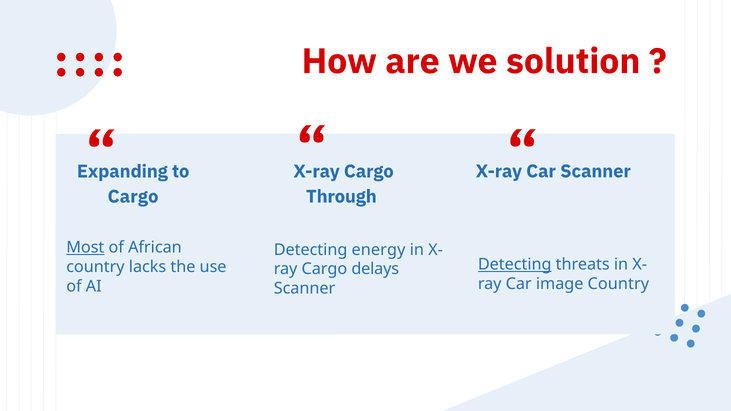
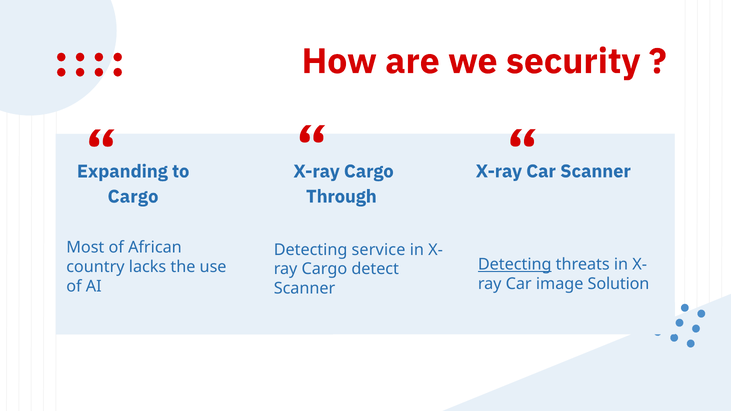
solution: solution -> security
Most underline: present -> none
energy: energy -> service
delays: delays -> detect
image Country: Country -> Solution
